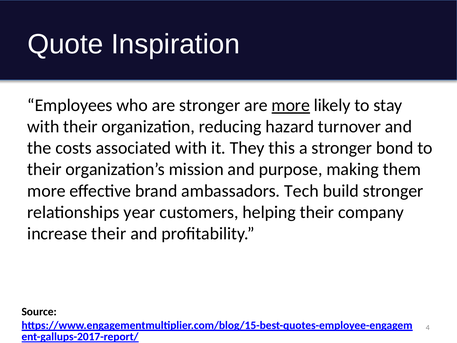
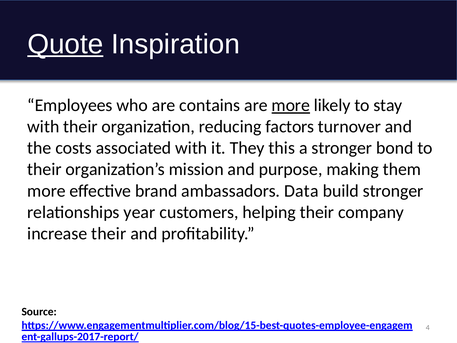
Quote underline: none -> present
are stronger: stronger -> contains
hazard: hazard -> factors
Tech: Tech -> Data
